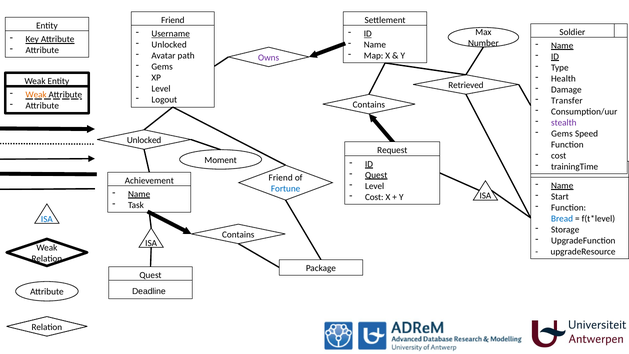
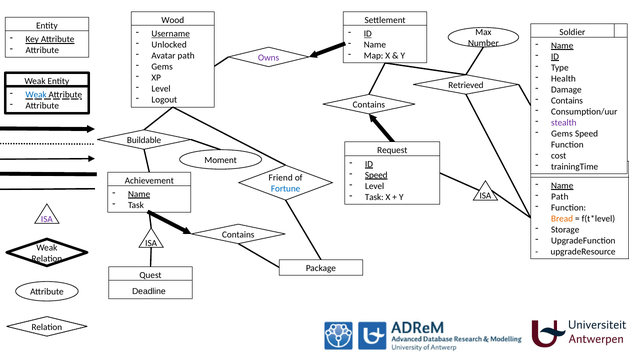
Friend at (173, 20): Friend -> Wood
Weak at (36, 95) colour: orange -> blue
Transfer at (567, 101): Transfer -> Contains
Unlocked at (144, 140): Unlocked -> Buildable
Quest at (376, 175): Quest -> Speed
Start at (560, 196): Start -> Path
Cost at (374, 197): Cost -> Task
Bread colour: blue -> orange
ISA at (47, 219) colour: blue -> purple
